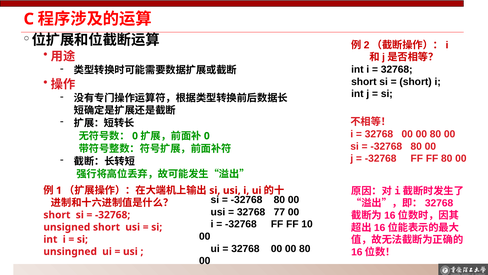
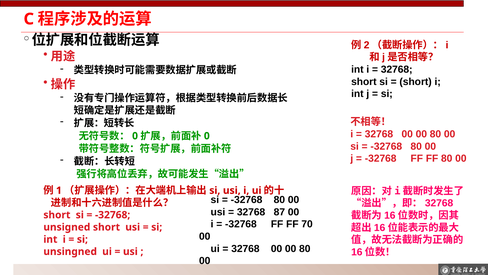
77: 77 -> 87
10: 10 -> 70
